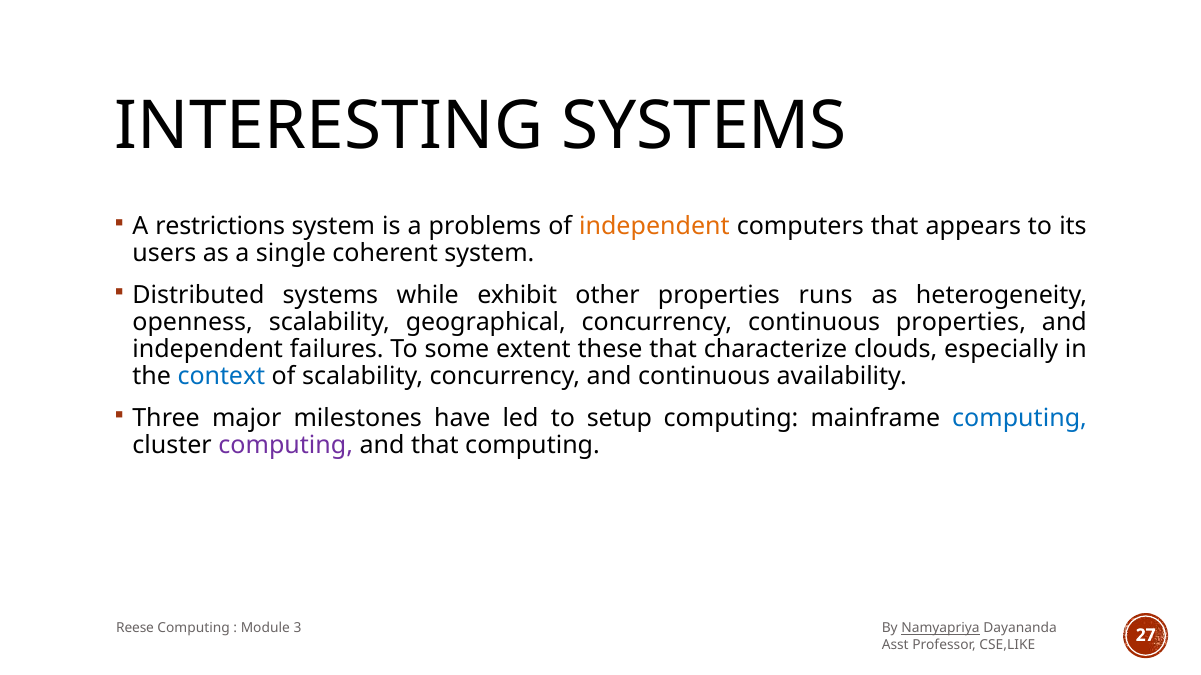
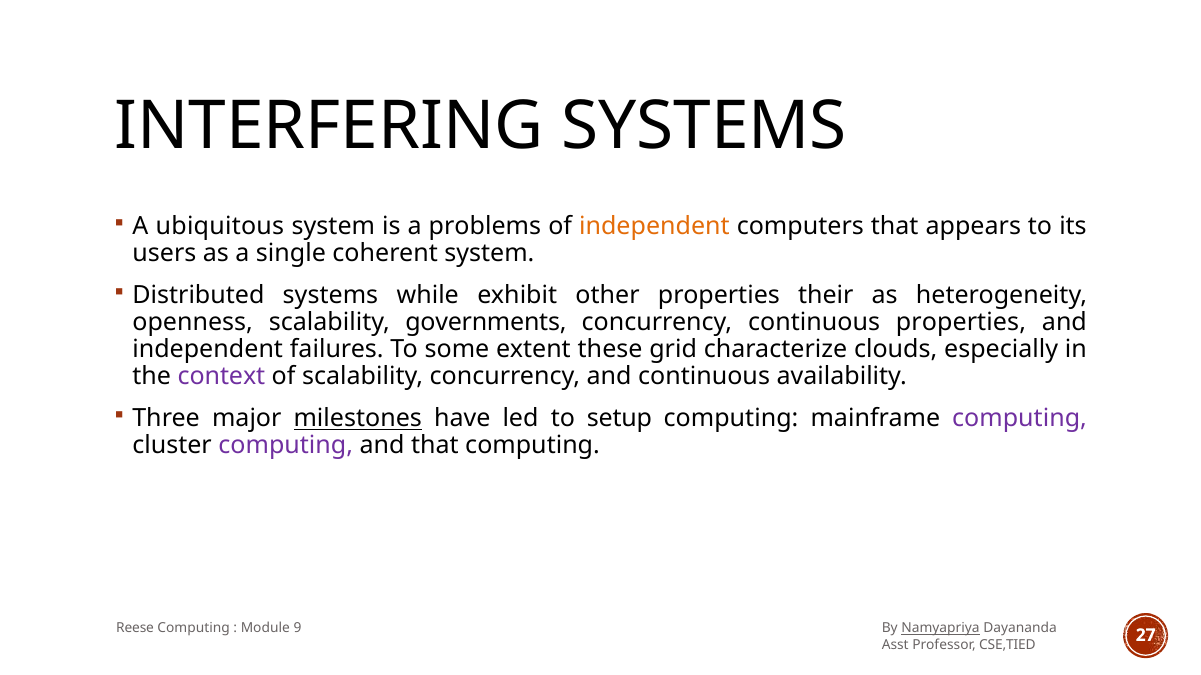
INTERESTING: INTERESTING -> INTERFERING
restrictions: restrictions -> ubiquitous
runs: runs -> their
geographical: geographical -> governments
these that: that -> grid
context colour: blue -> purple
milestones underline: none -> present
computing at (1020, 419) colour: blue -> purple
3: 3 -> 9
CSE,LIKE: CSE,LIKE -> CSE,TIED
